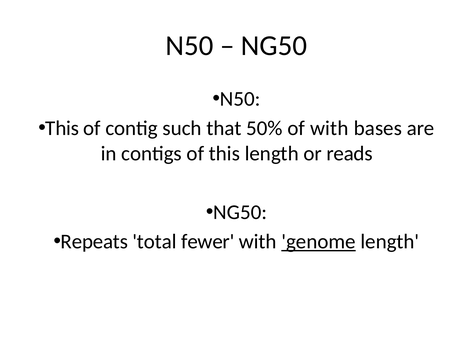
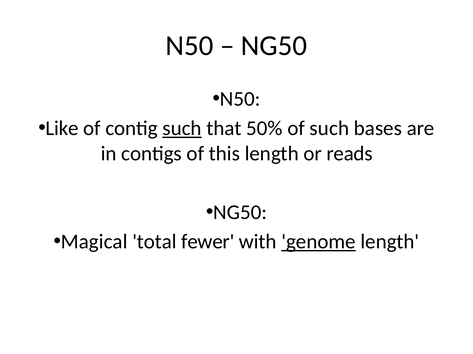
This at (62, 129): This -> Like
such at (182, 129) underline: none -> present
of with: with -> such
Repeats: Repeats -> Magical
